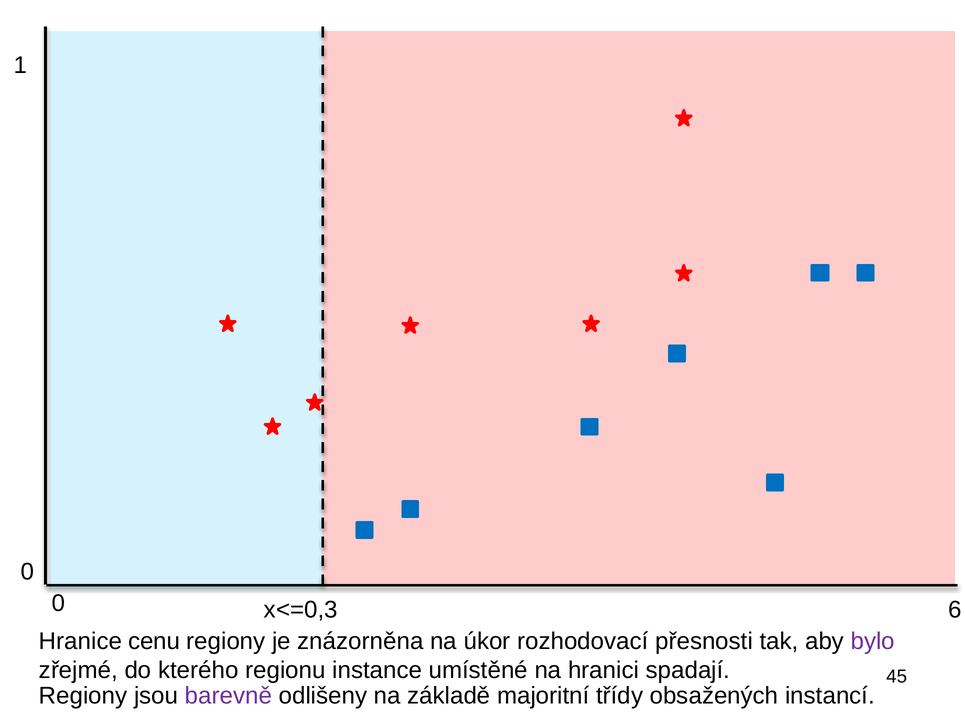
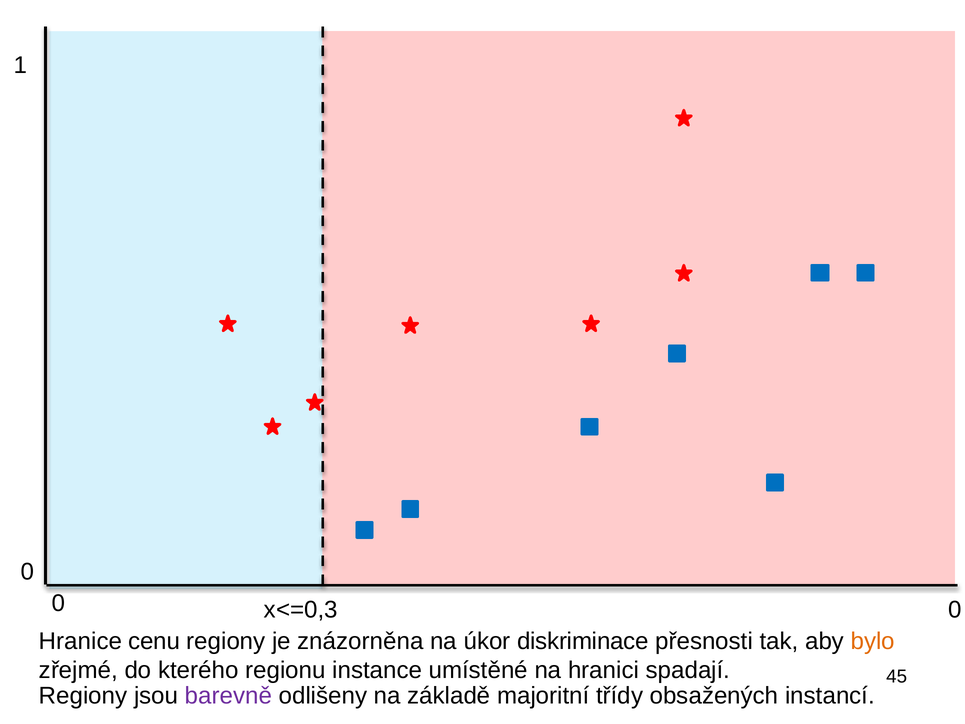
0 6: 6 -> 0
rozhodovací: rozhodovací -> diskriminace
bylo colour: purple -> orange
